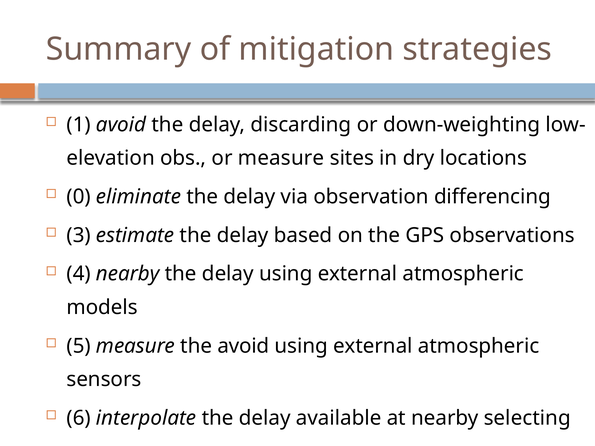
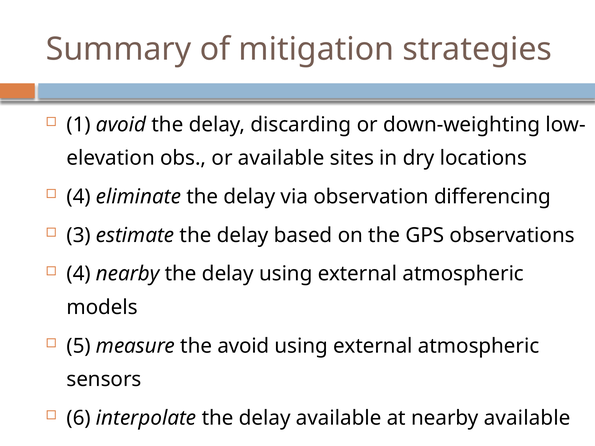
or measure: measure -> available
0 at (79, 197): 0 -> 4
nearby selecting: selecting -> available
